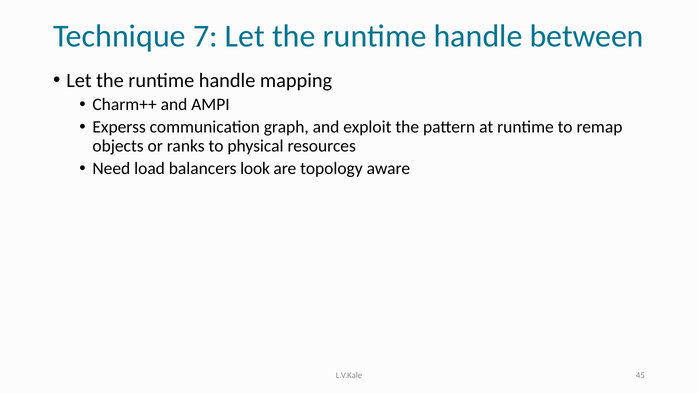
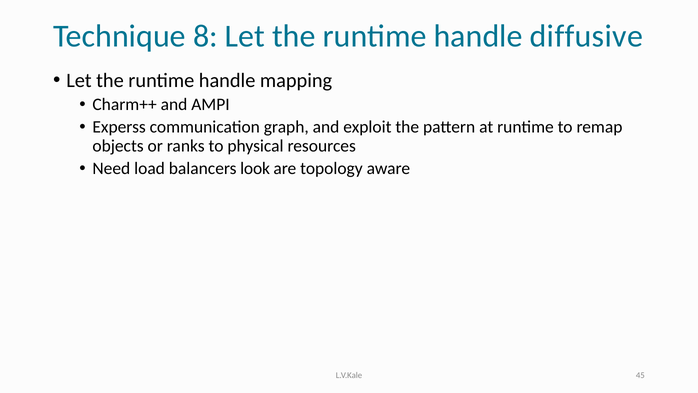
7: 7 -> 8
between: between -> diffusive
